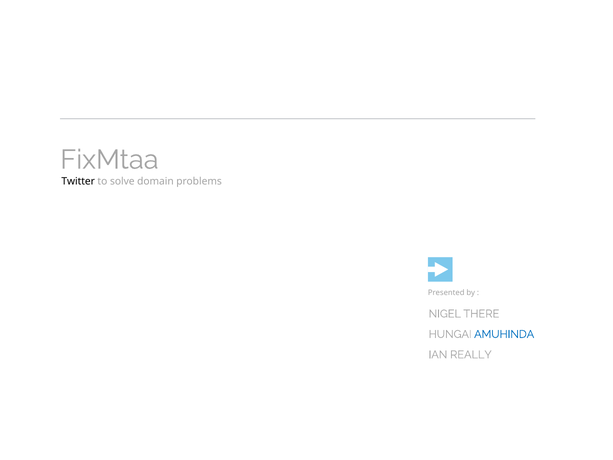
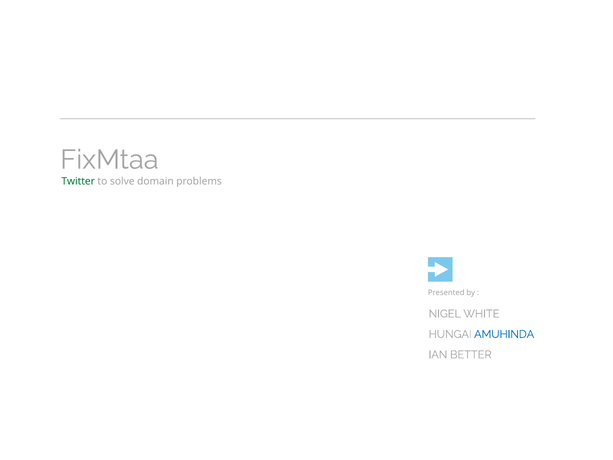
Twitter colour: black -> green
THERE: THERE -> WHITE
REALLY: REALLY -> BETTER
